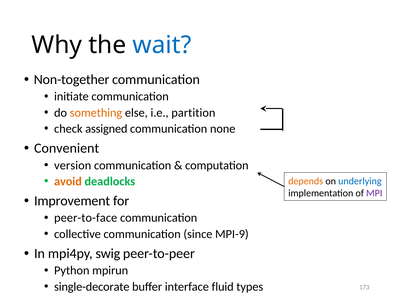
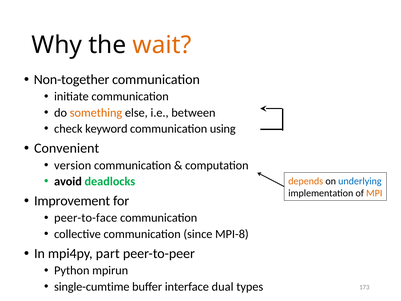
wait colour: blue -> orange
partition: partition -> between
assigned: assigned -> keyword
none: none -> using
avoid colour: orange -> black
MPI colour: purple -> orange
MPI-9: MPI-9 -> MPI-8
swig: swig -> part
single-decorate: single-decorate -> single-cumtime
fluid: fluid -> dual
